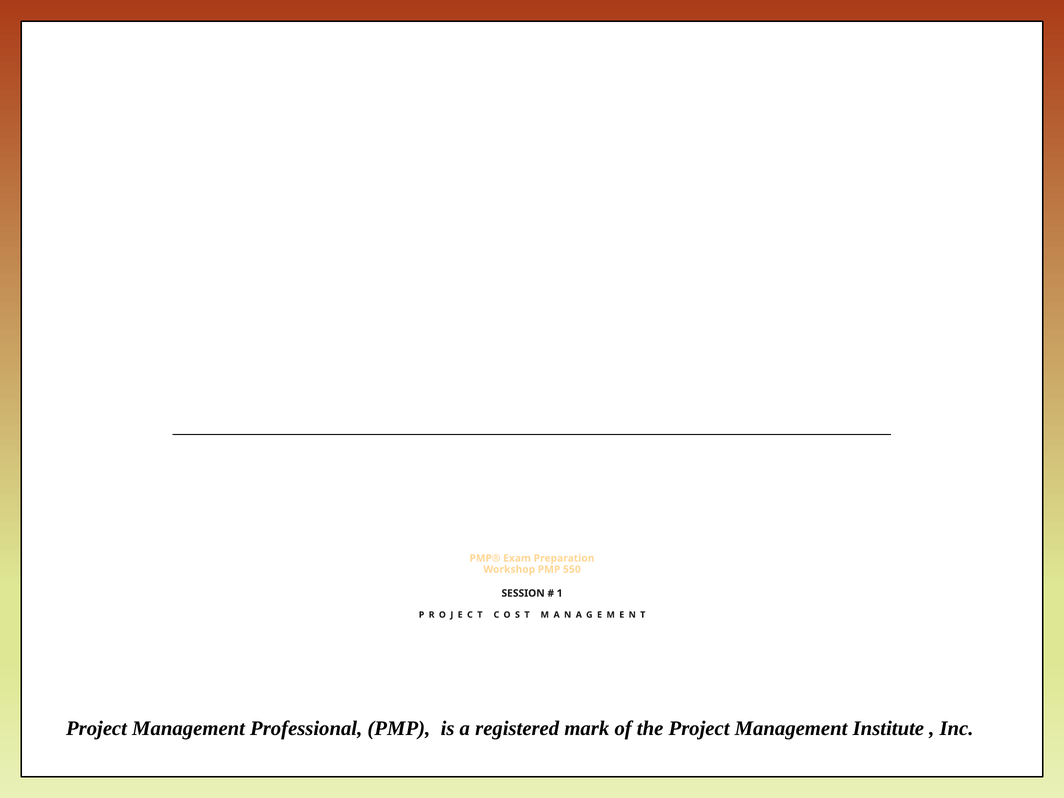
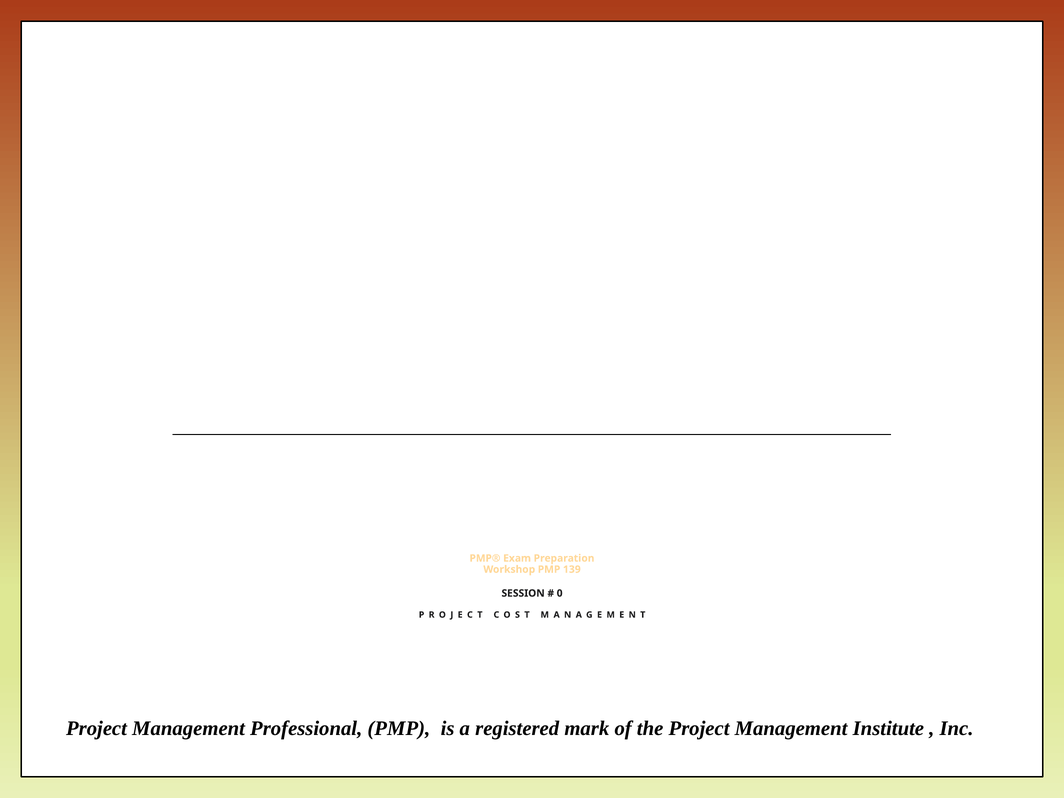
550: 550 -> 139
1: 1 -> 0
